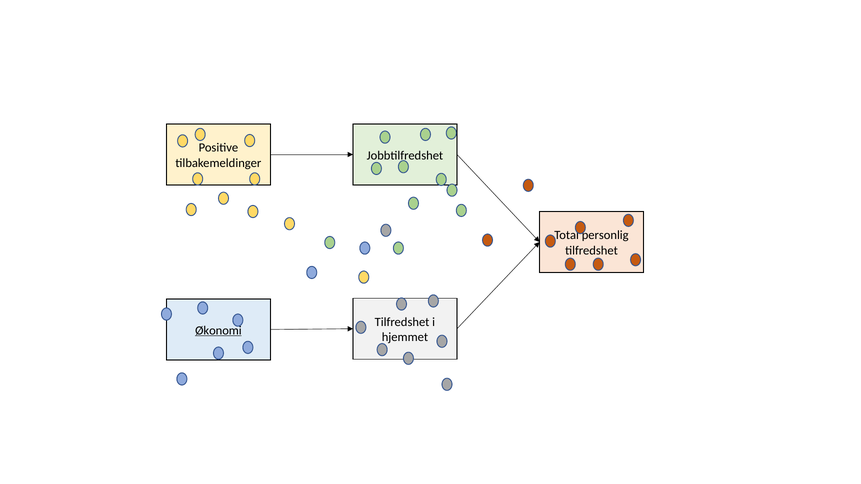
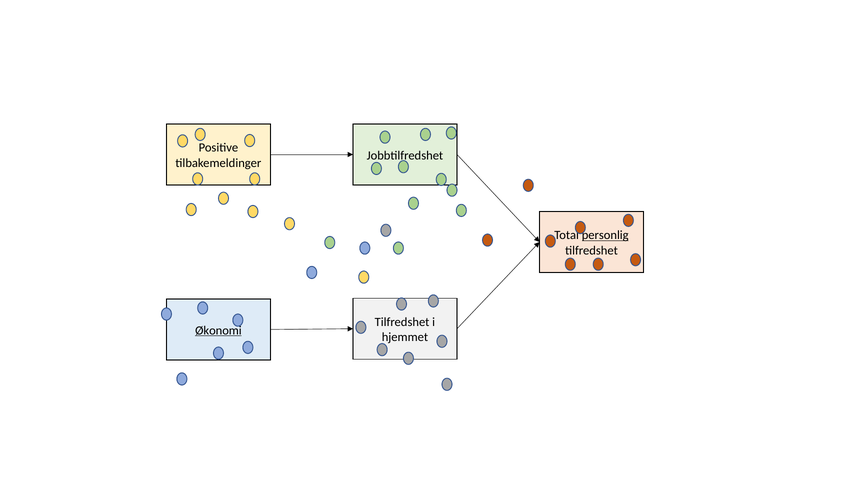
personlig underline: none -> present
